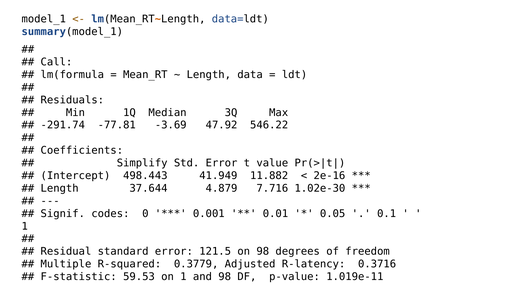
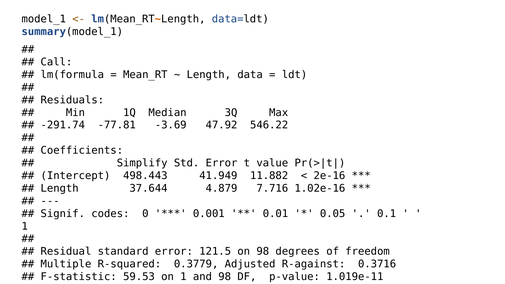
1.02e-30: 1.02e-30 -> 1.02e-16
R-latency: R-latency -> R-against
